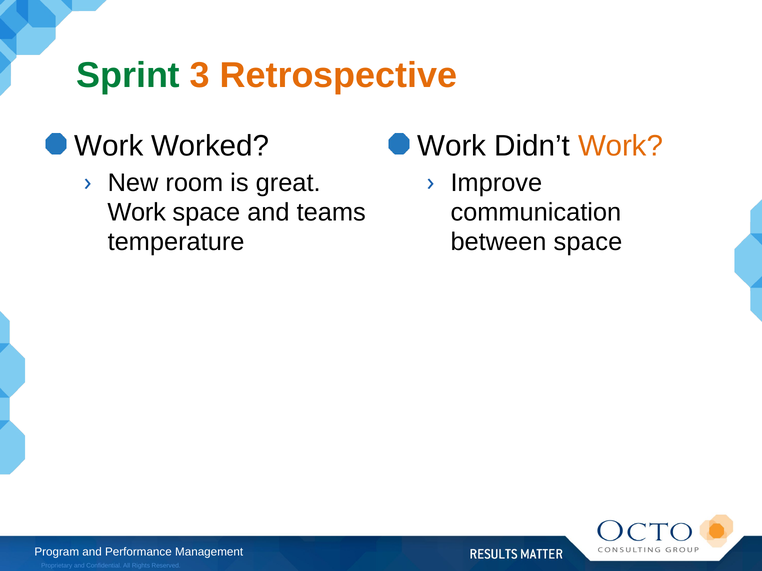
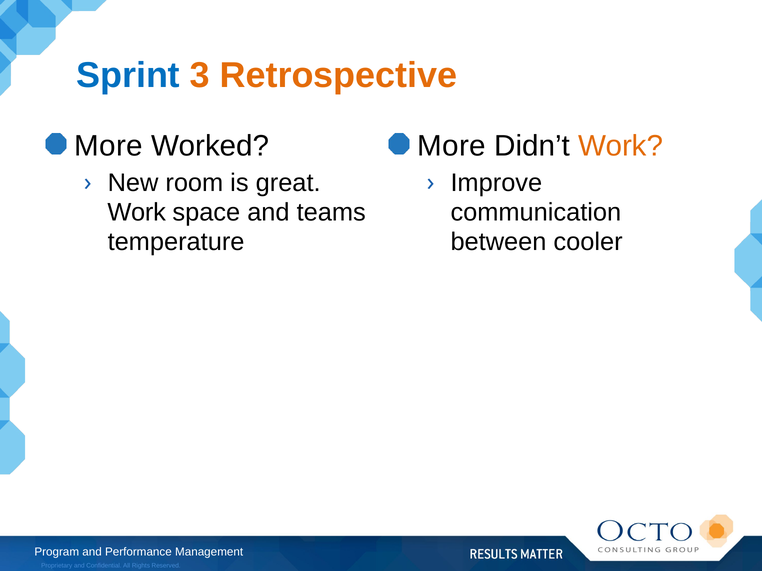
Sprint colour: green -> blue
Work at (109, 146): Work -> More
Work at (452, 146): Work -> More
between space: space -> cooler
